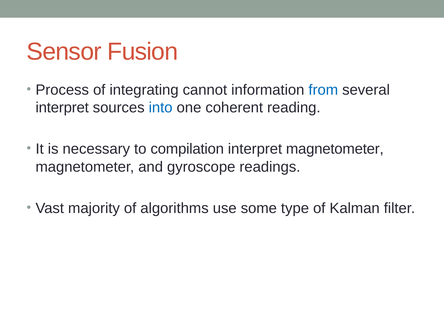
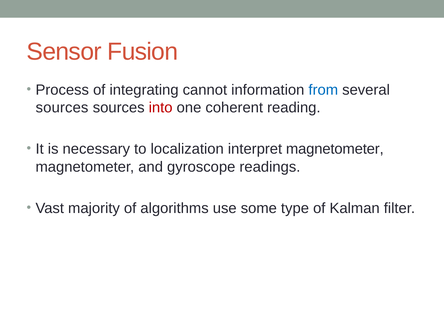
interpret at (62, 108): interpret -> sources
into colour: blue -> red
compilation: compilation -> localization
